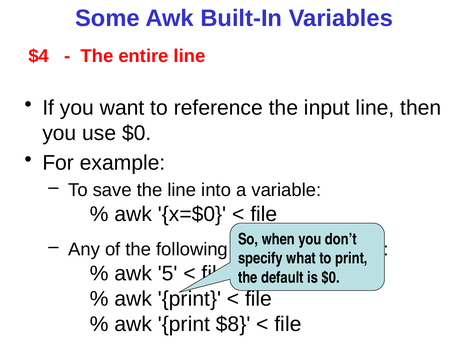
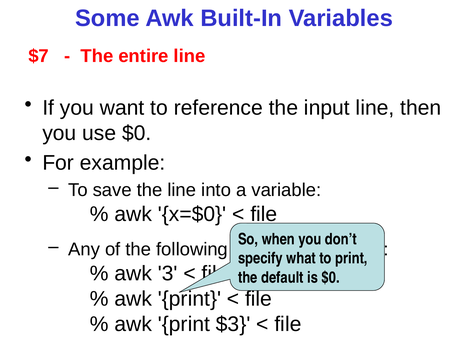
$4: $4 -> $7
5: 5 -> 3
$8: $8 -> $3
